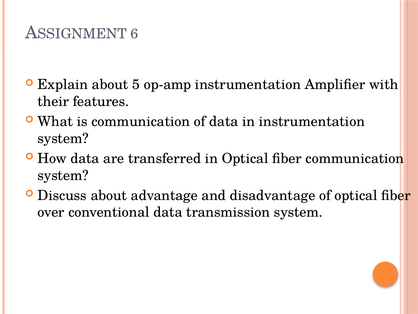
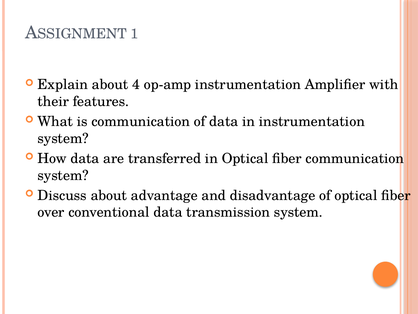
6: 6 -> 1
5: 5 -> 4
